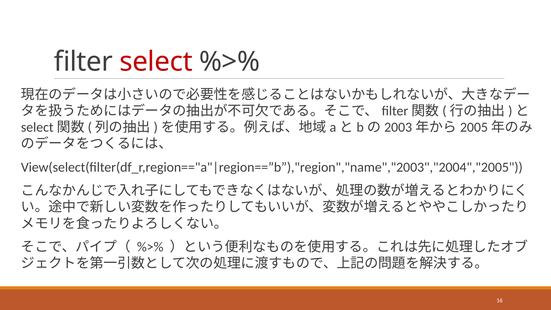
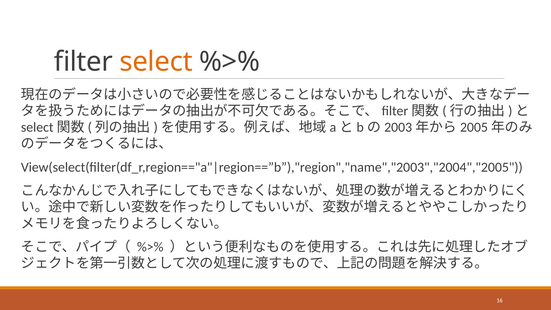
select colour: red -> orange
